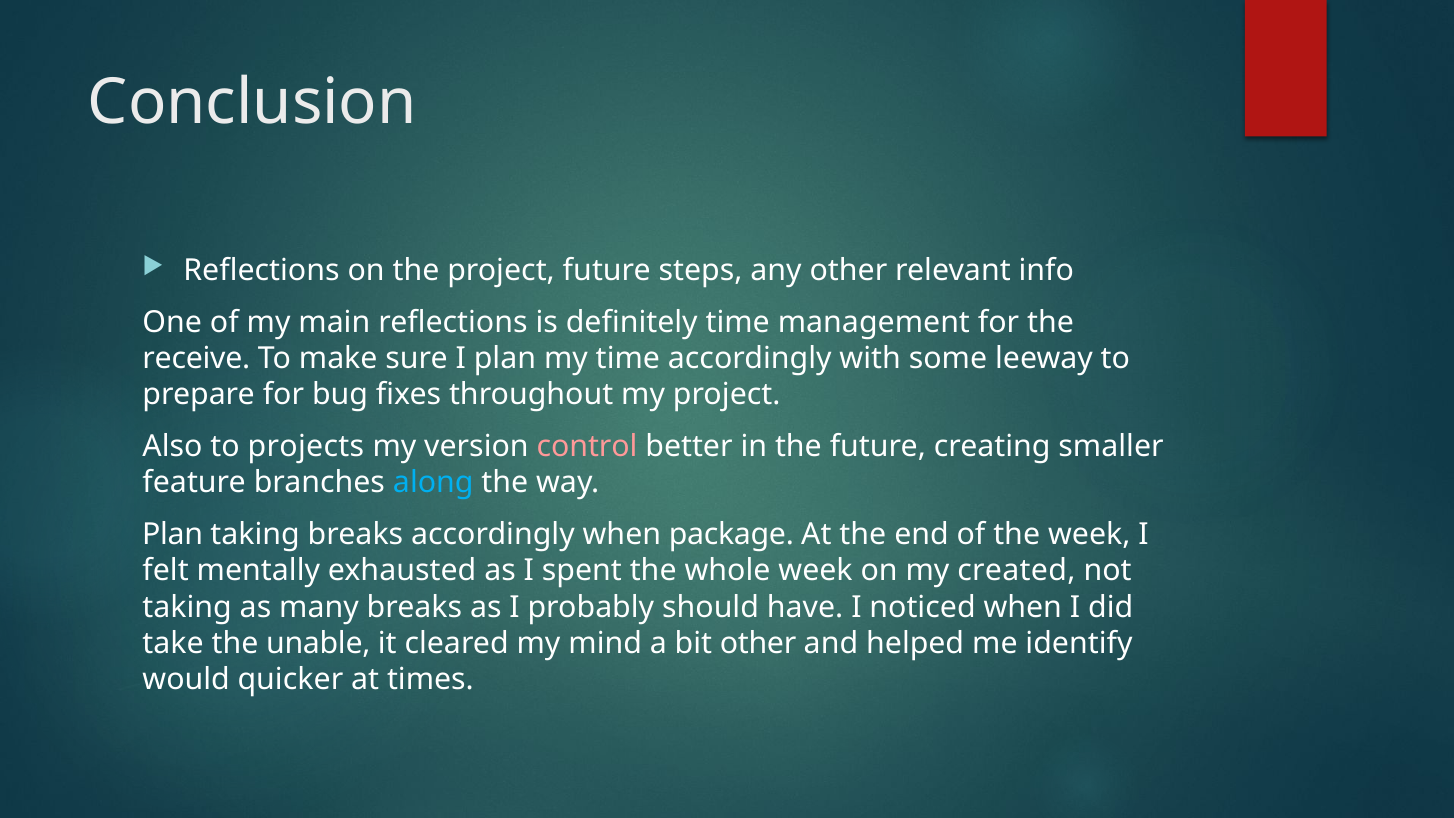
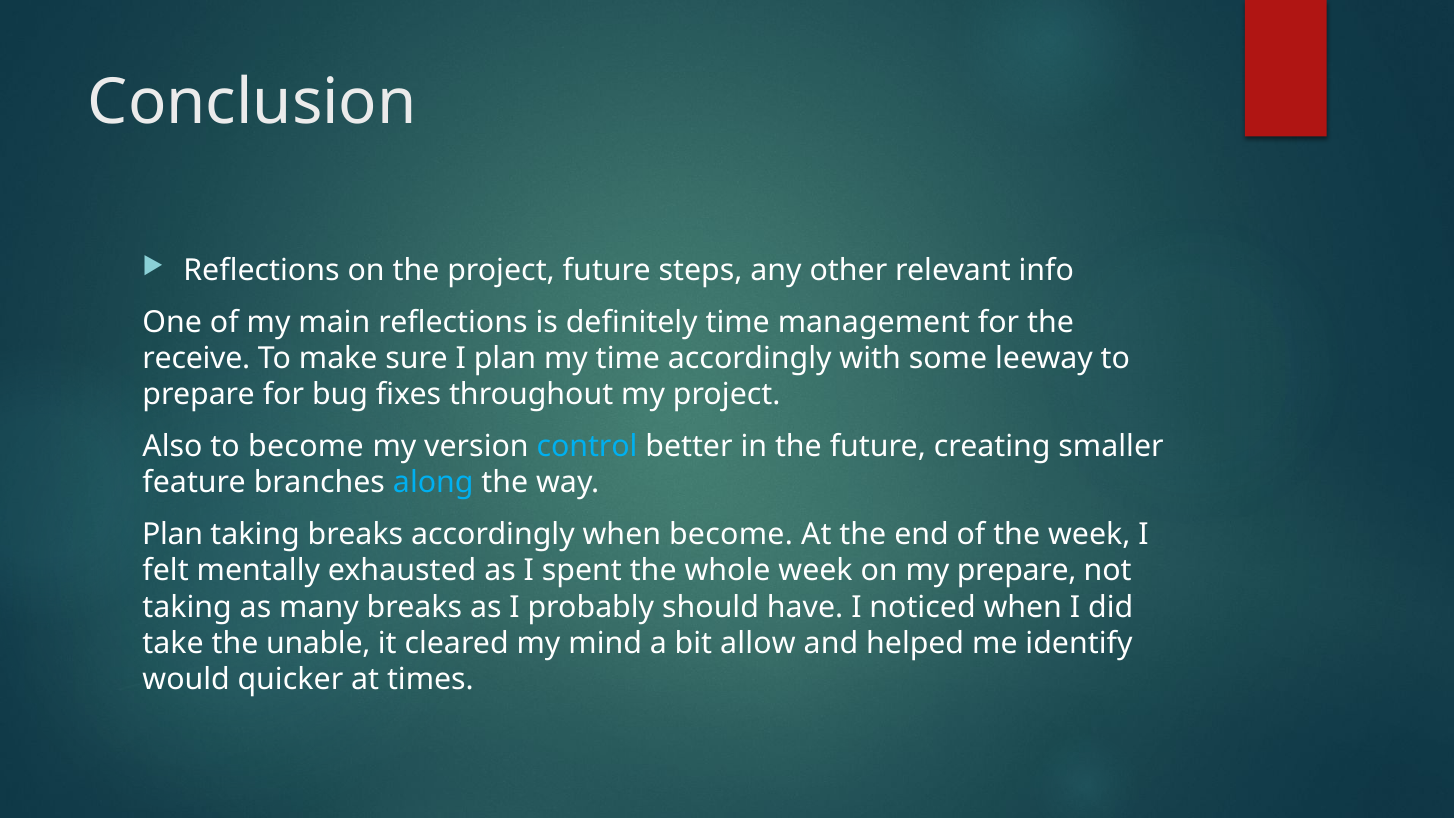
to projects: projects -> become
control colour: pink -> light blue
when package: package -> become
my created: created -> prepare
bit other: other -> allow
